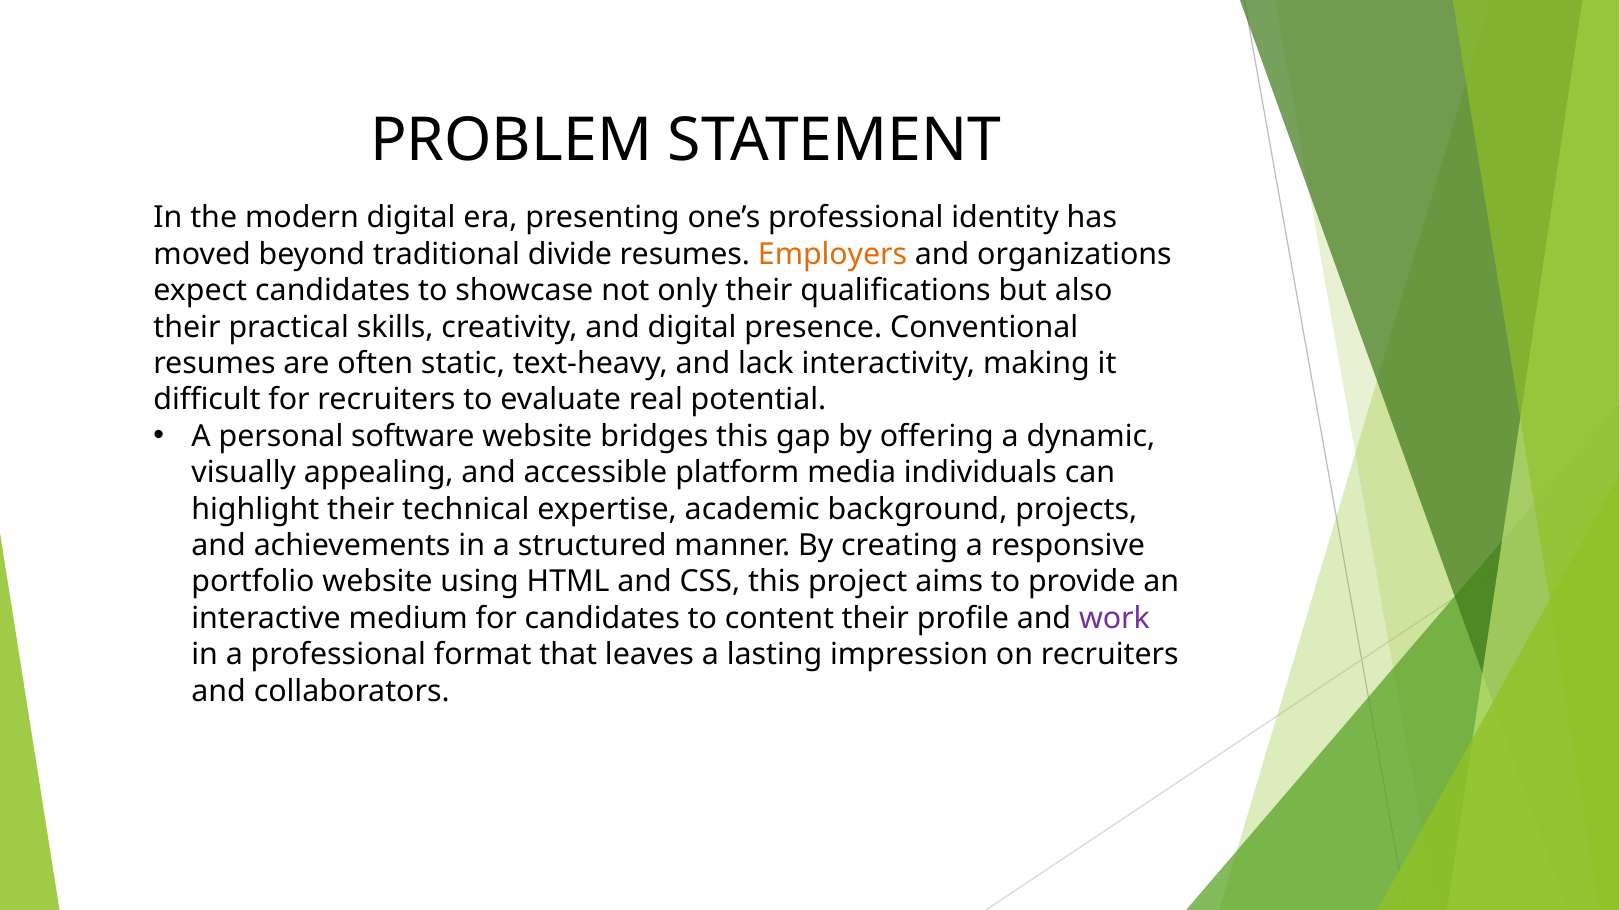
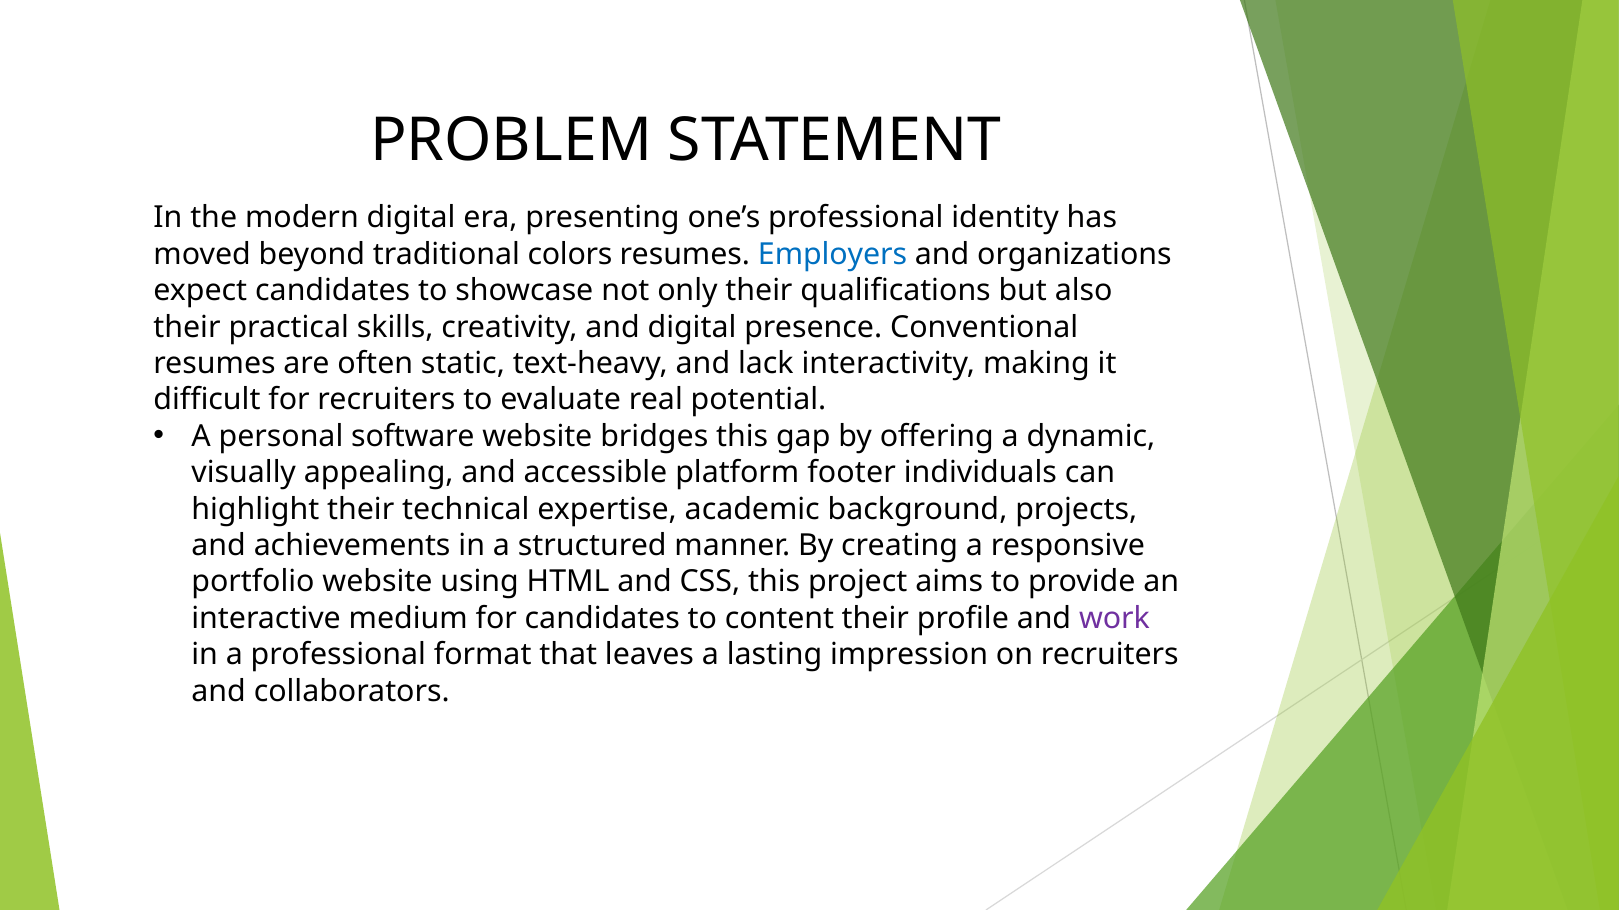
divide: divide -> colors
Employers colour: orange -> blue
media: media -> footer
